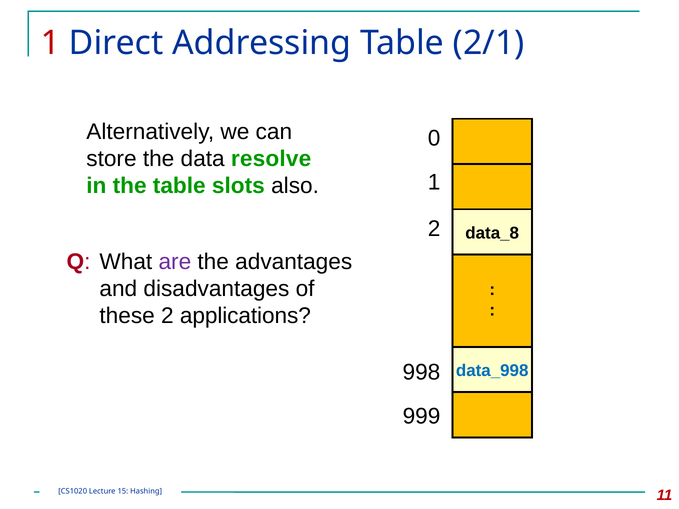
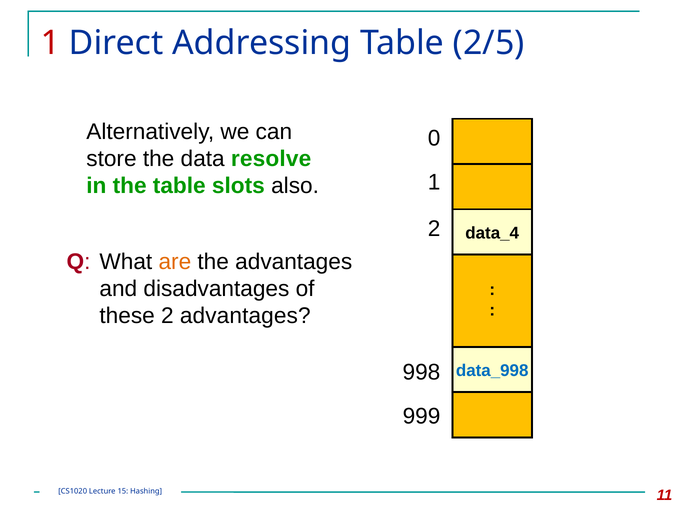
2/1: 2/1 -> 2/5
data_8: data_8 -> data_4
are colour: purple -> orange
2 applications: applications -> advantages
